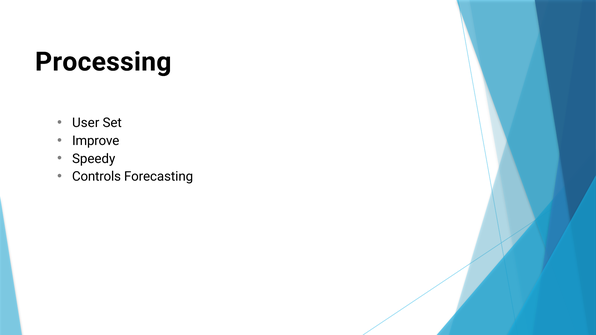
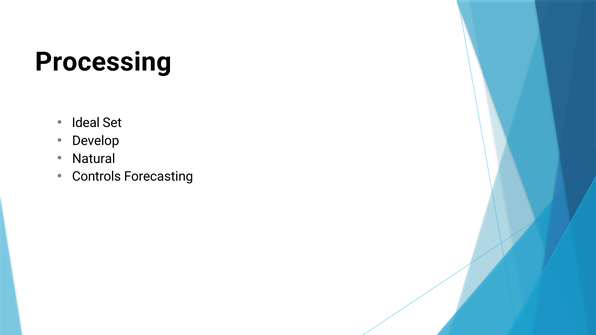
User: User -> Ideal
Improve: Improve -> Develop
Speedy: Speedy -> Natural
